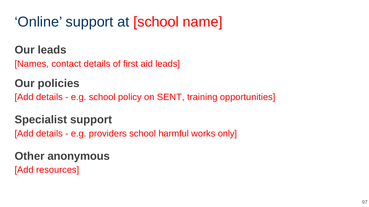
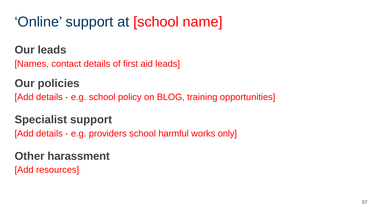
SENT: SENT -> BLOG
anonymous: anonymous -> harassment
